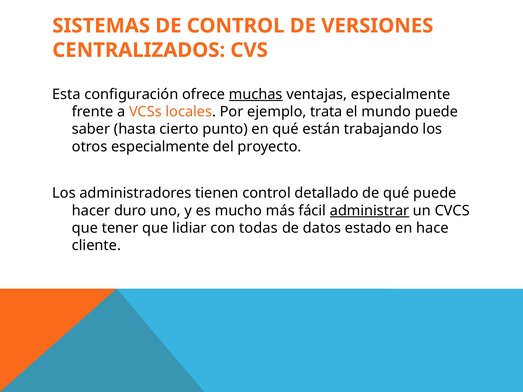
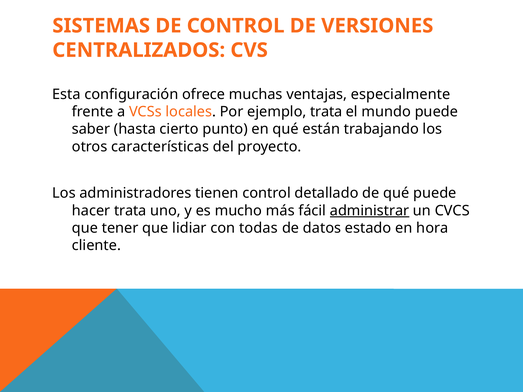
muchas underline: present -> none
otros especialmente: especialmente -> características
hacer duro: duro -> trata
hace: hace -> hora
